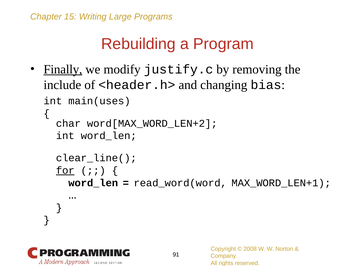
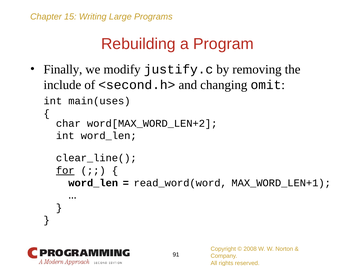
Finally underline: present -> none
<header.h>: <header.h> -> <second.h>
bias: bias -> omit
